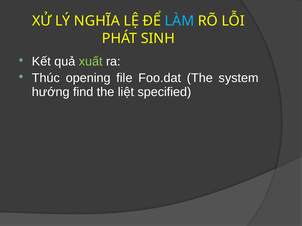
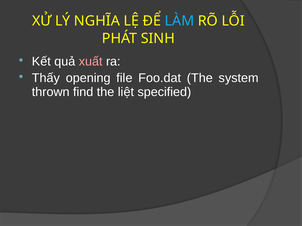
xuất colour: light green -> pink
Thúc: Thúc -> Thấy
hướng: hướng -> thrown
